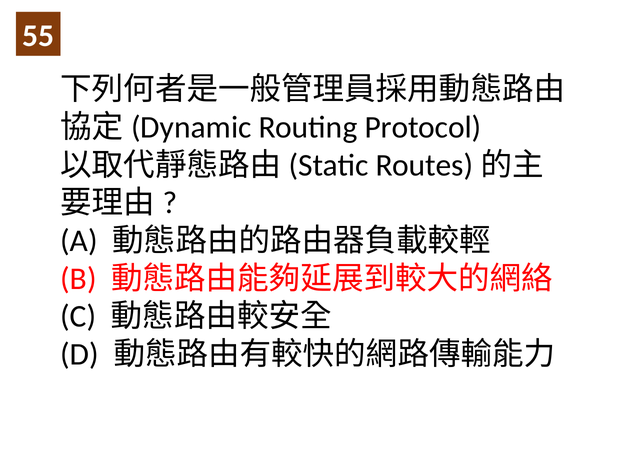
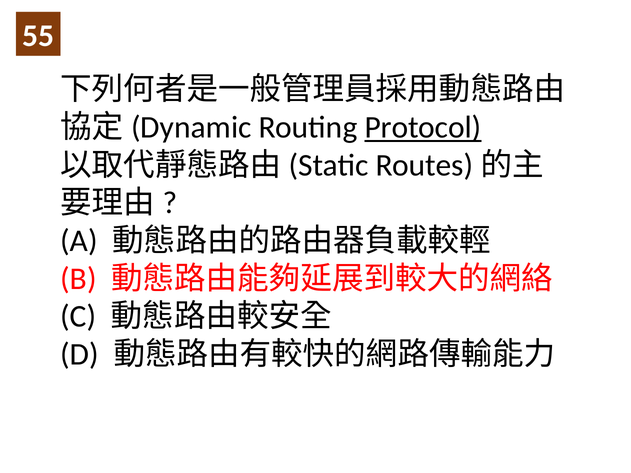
Protocol underline: none -> present
